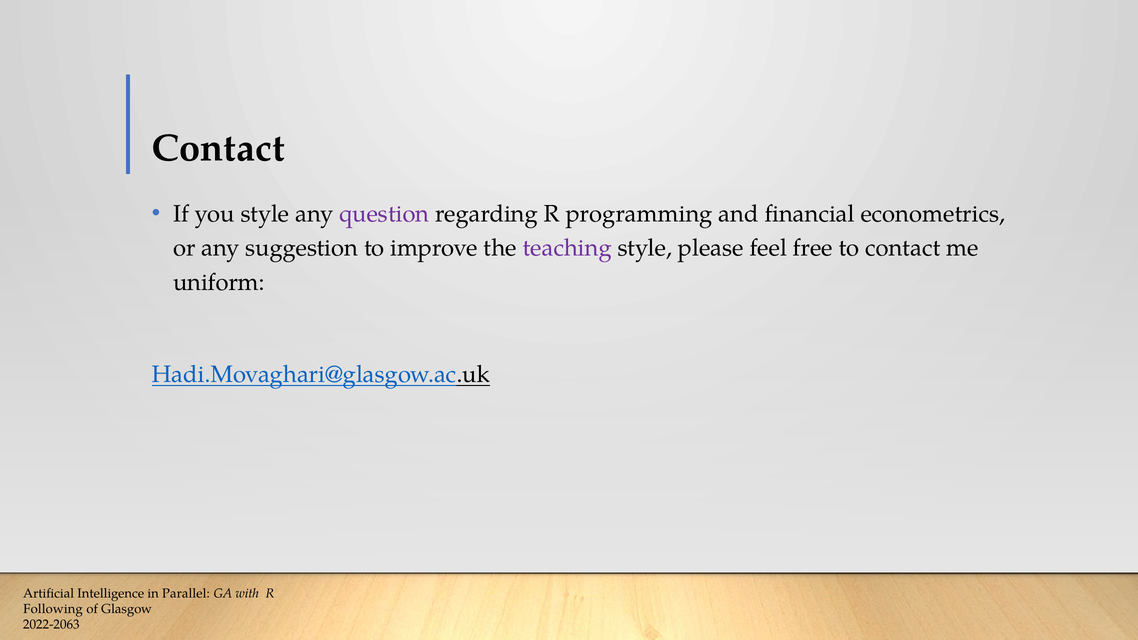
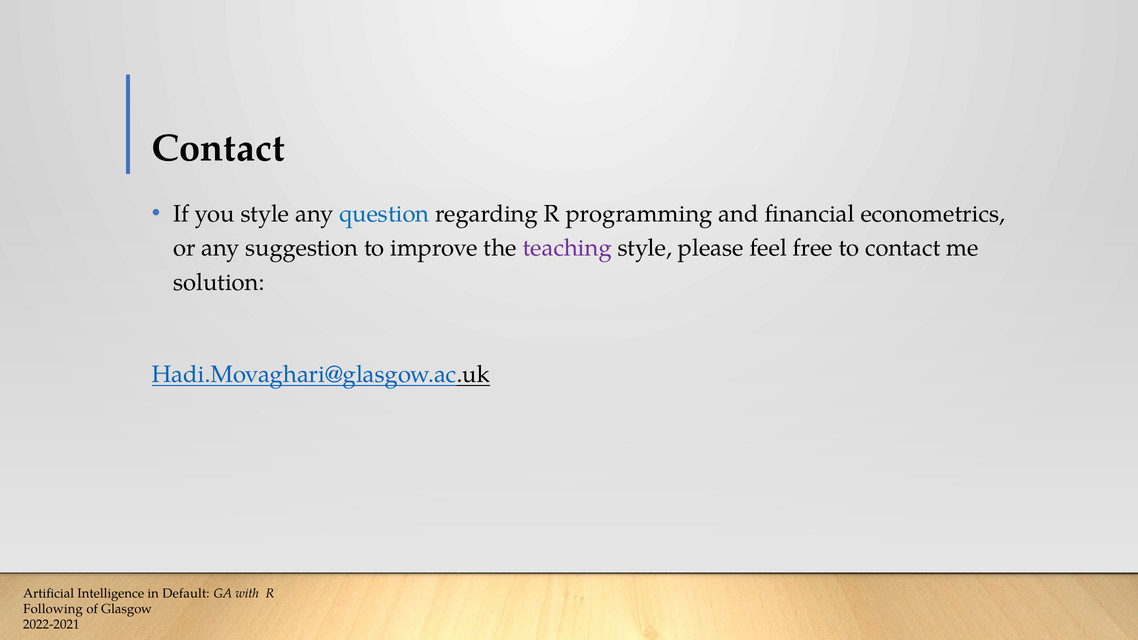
question colour: purple -> blue
uniform: uniform -> solution
Parallel: Parallel -> Default
2022-2063: 2022-2063 -> 2022-2021
